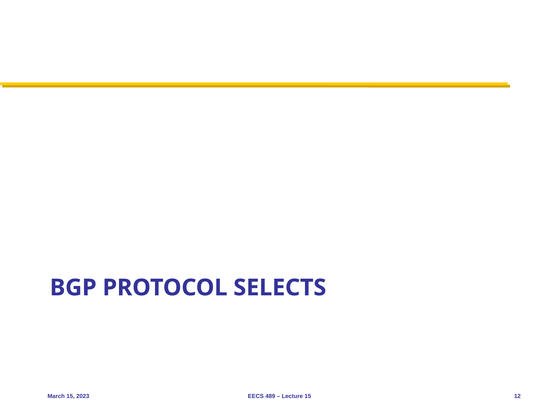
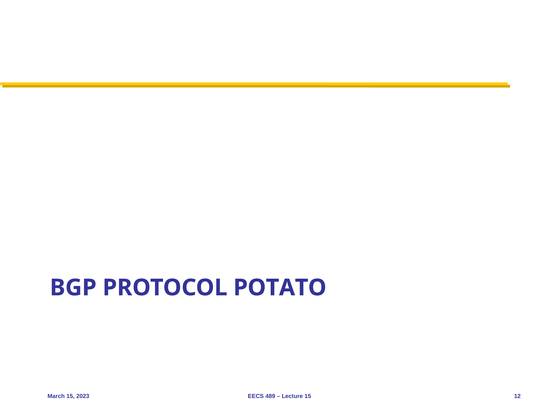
SELECTS: SELECTS -> POTATO
